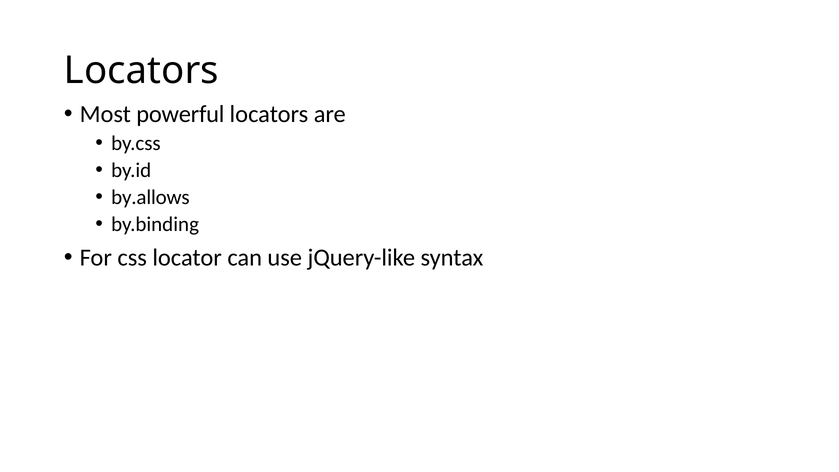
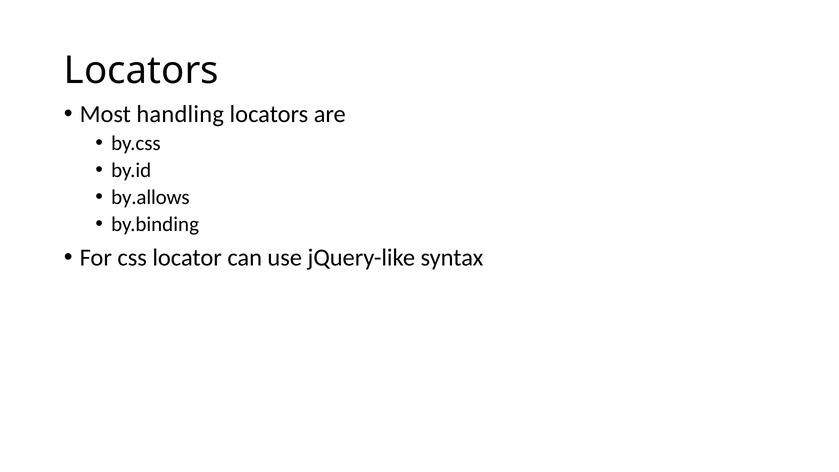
powerful: powerful -> handling
